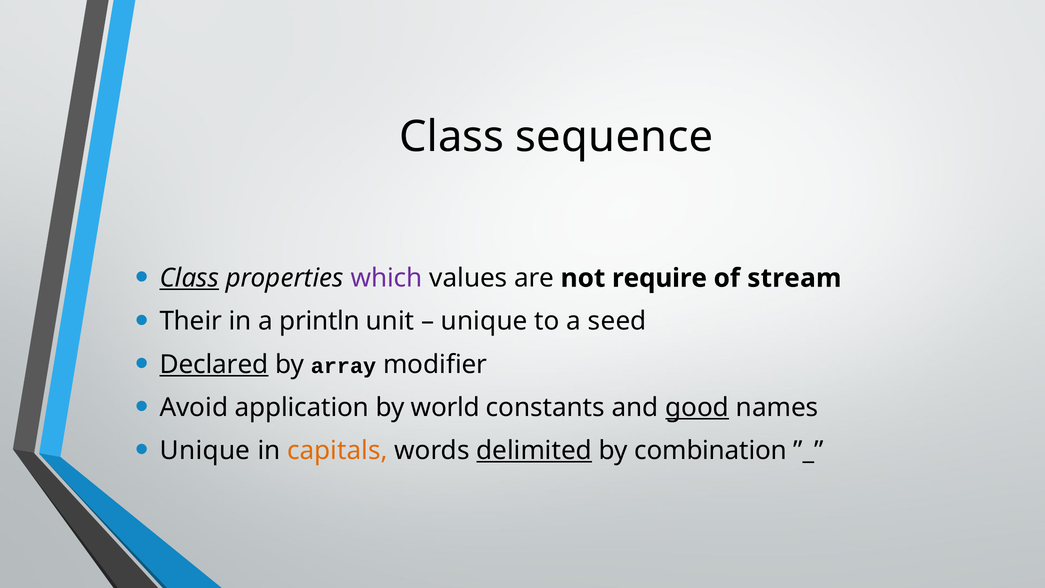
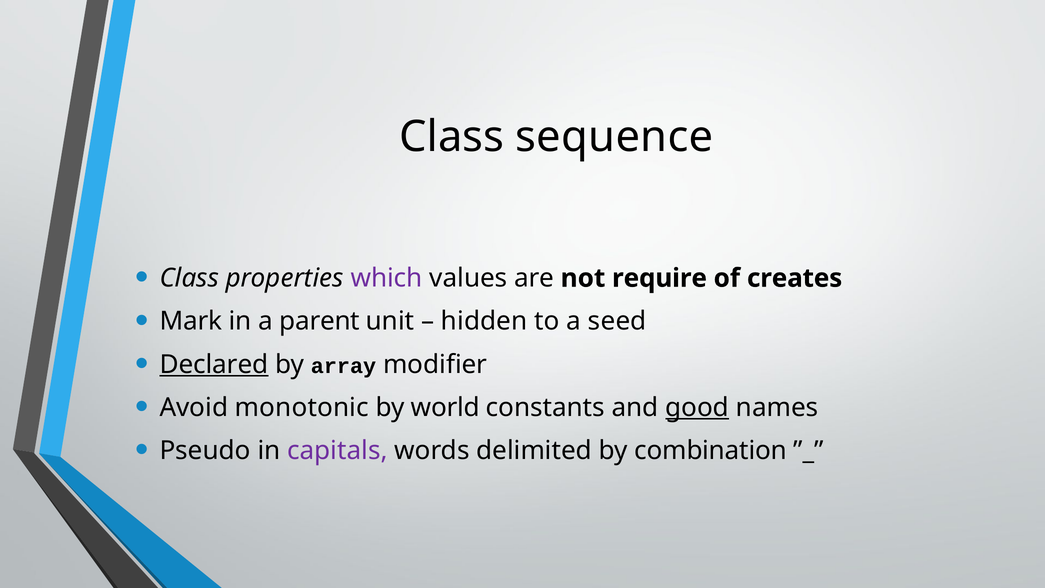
Class at (189, 278) underline: present -> none
stream: stream -> creates
Their: Their -> Mark
println: println -> parent
unique at (484, 321): unique -> hidden
application: application -> monotonic
Unique at (205, 450): Unique -> Pseudo
capitals colour: orange -> purple
delimited underline: present -> none
